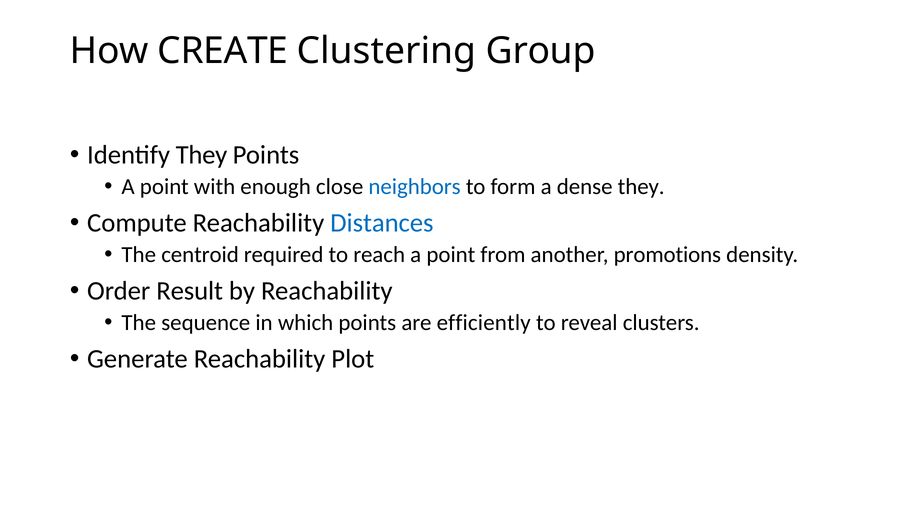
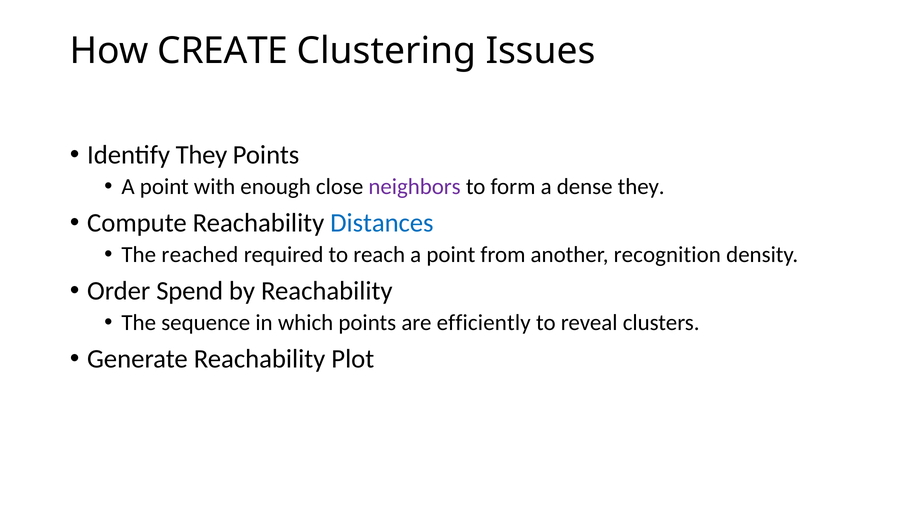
Group: Group -> Issues
neighbors colour: blue -> purple
centroid: centroid -> reached
promotions: promotions -> recognition
Result: Result -> Spend
